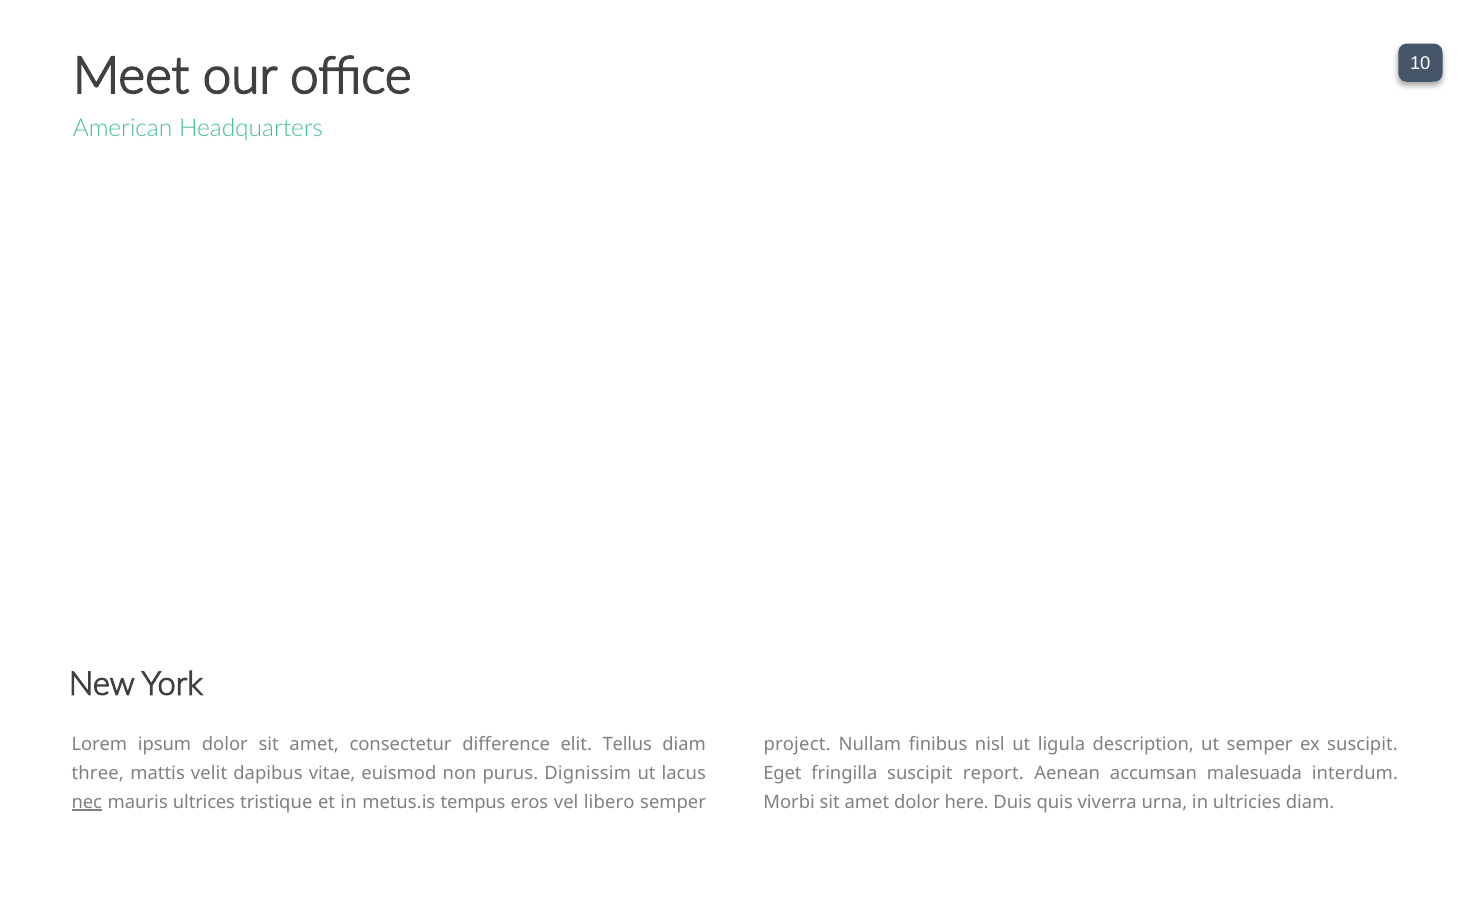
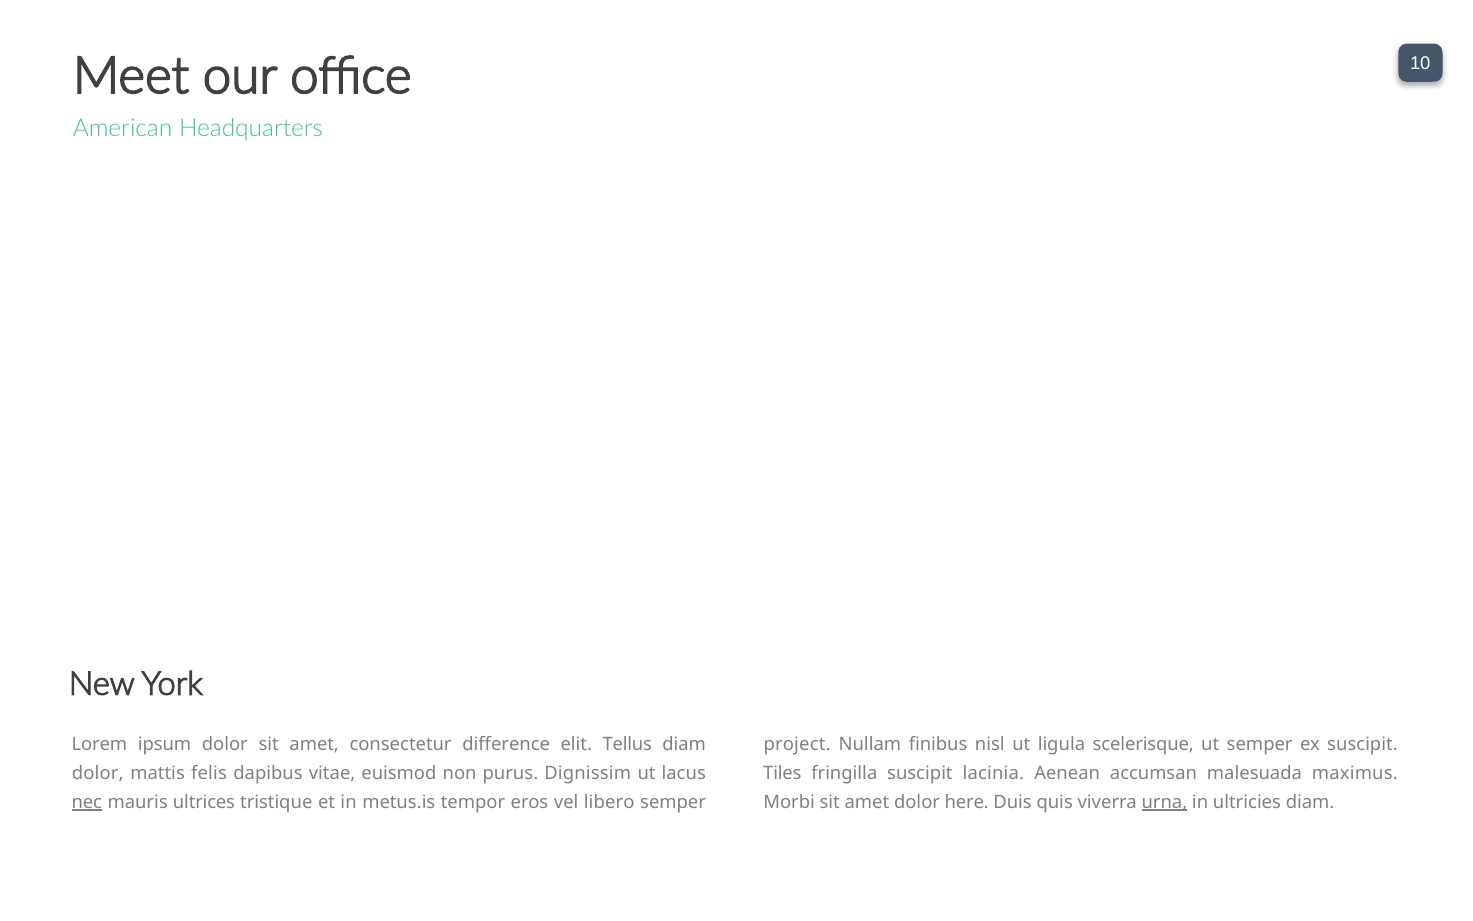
description: description -> scelerisque
three at (98, 773): three -> dolor
velit: velit -> felis
Eget: Eget -> Tiles
report: report -> lacinia
interdum: interdum -> maximus
tempus: tempus -> tempor
urna underline: none -> present
